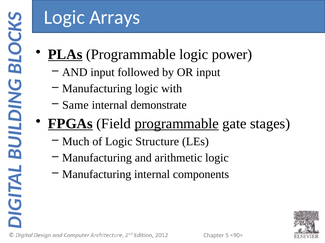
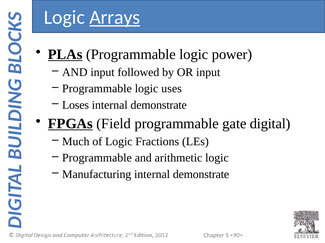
Arrays underline: none -> present
Manufacturing at (97, 89): Manufacturing -> Programmable
with: with -> uses
Same: Same -> Loses
programmable at (177, 124) underline: present -> none
stages: stages -> digital
Structure: Structure -> Fractions
Manufacturing at (97, 158): Manufacturing -> Programmable
components at (201, 175): components -> demonstrate
